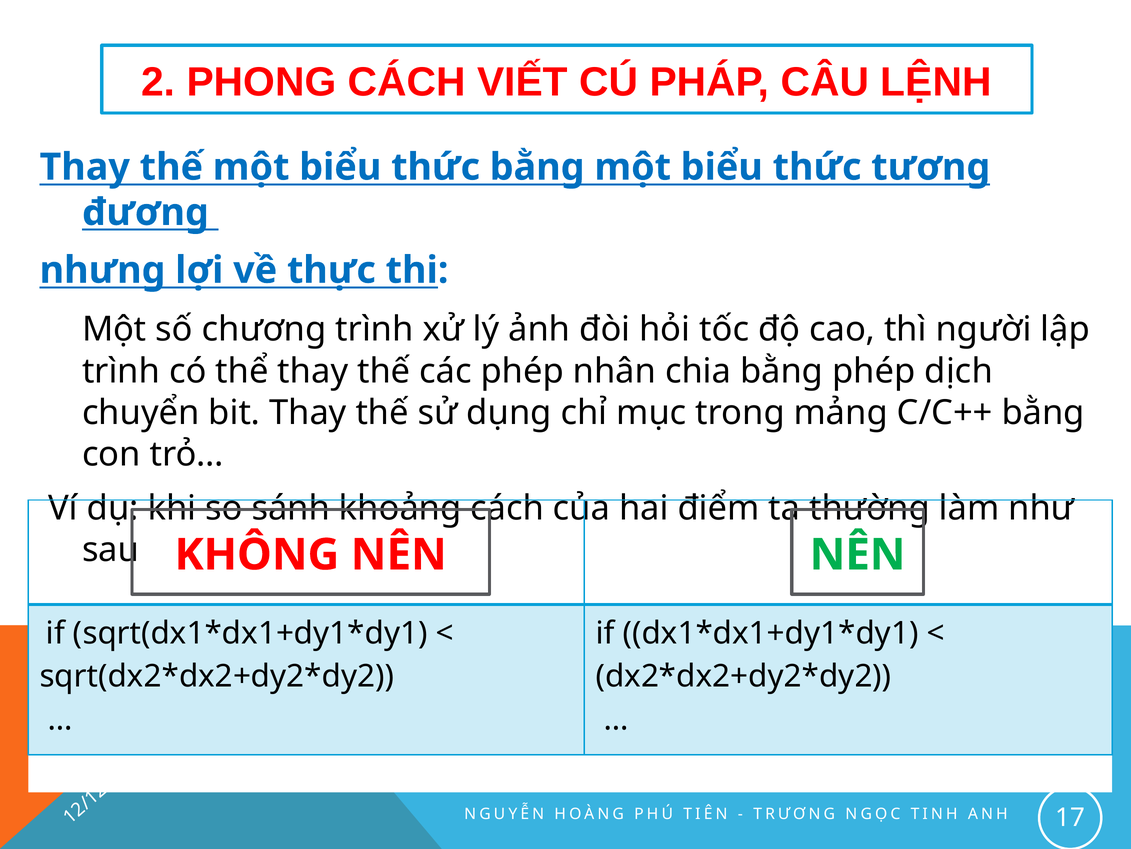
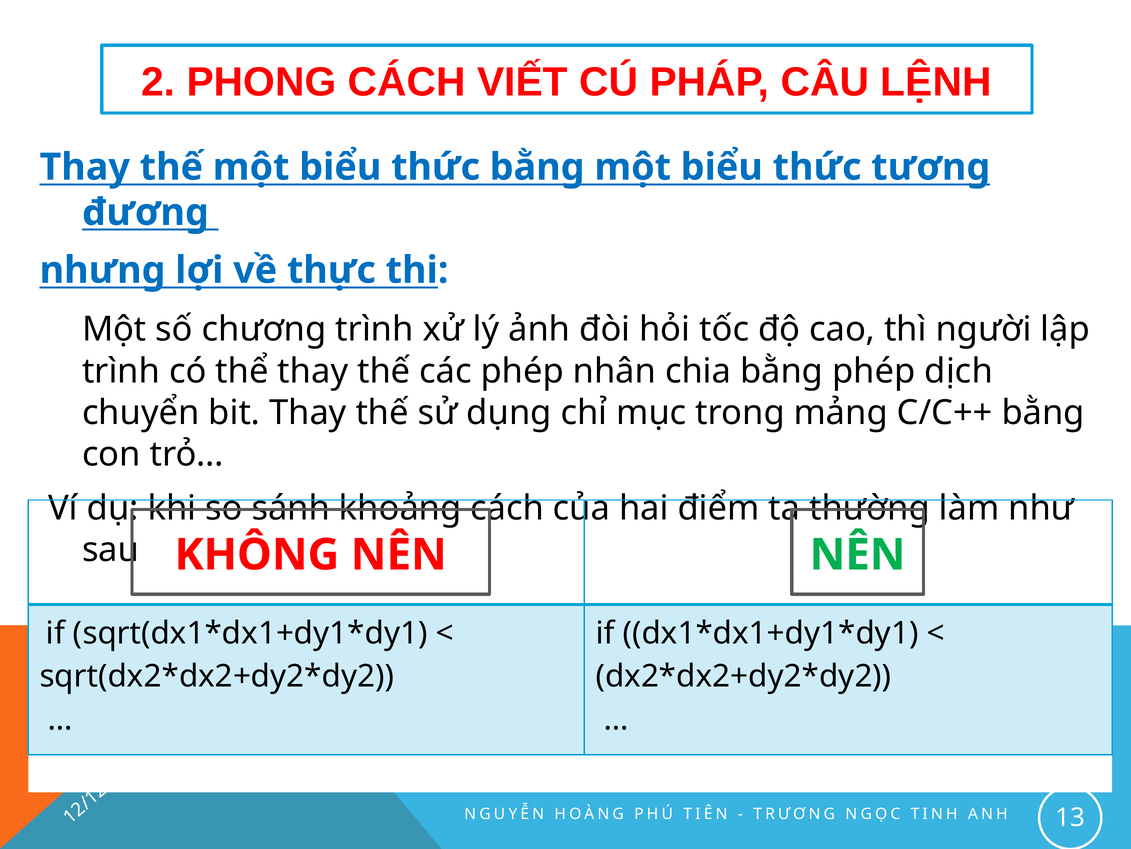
17: 17 -> 13
